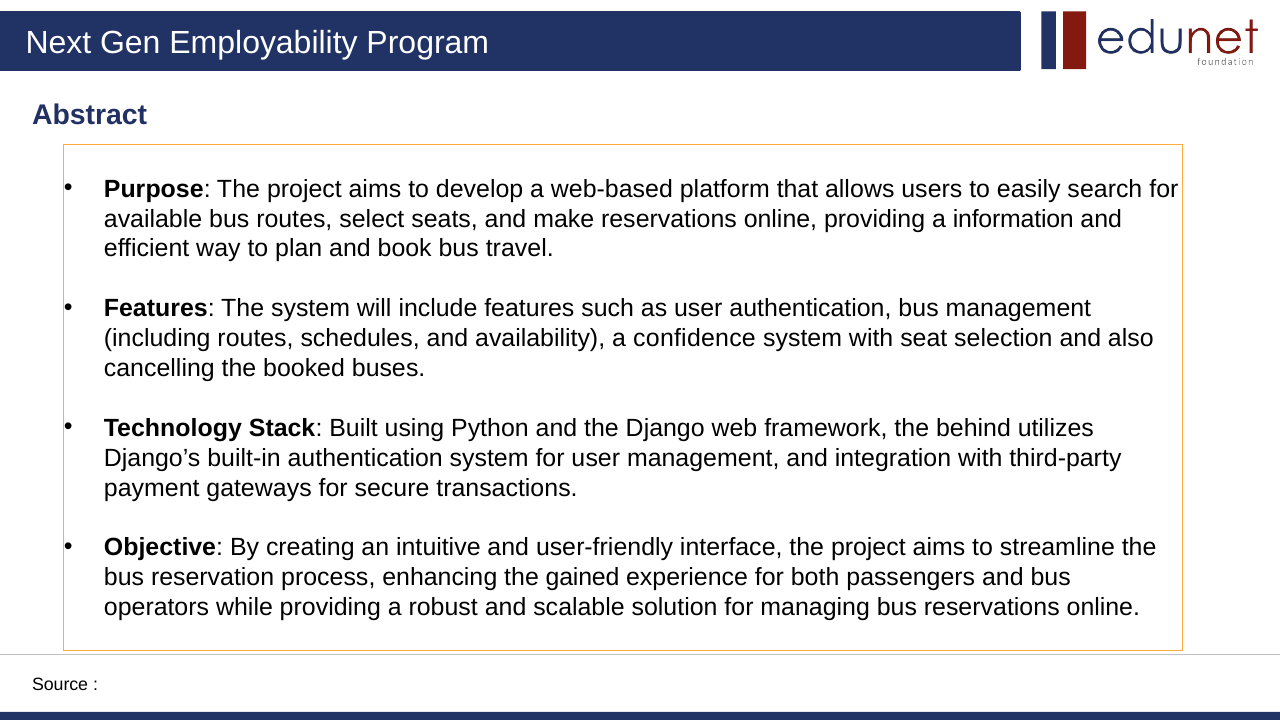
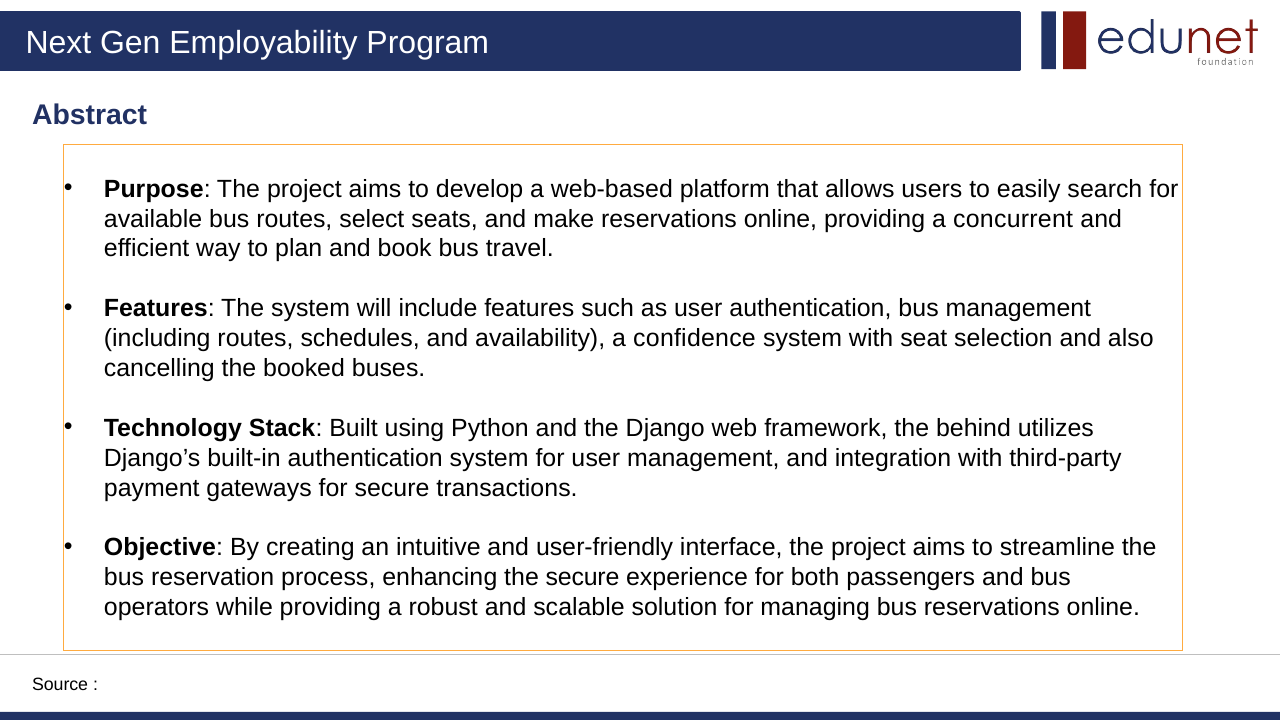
information: information -> concurrent
the gained: gained -> secure
